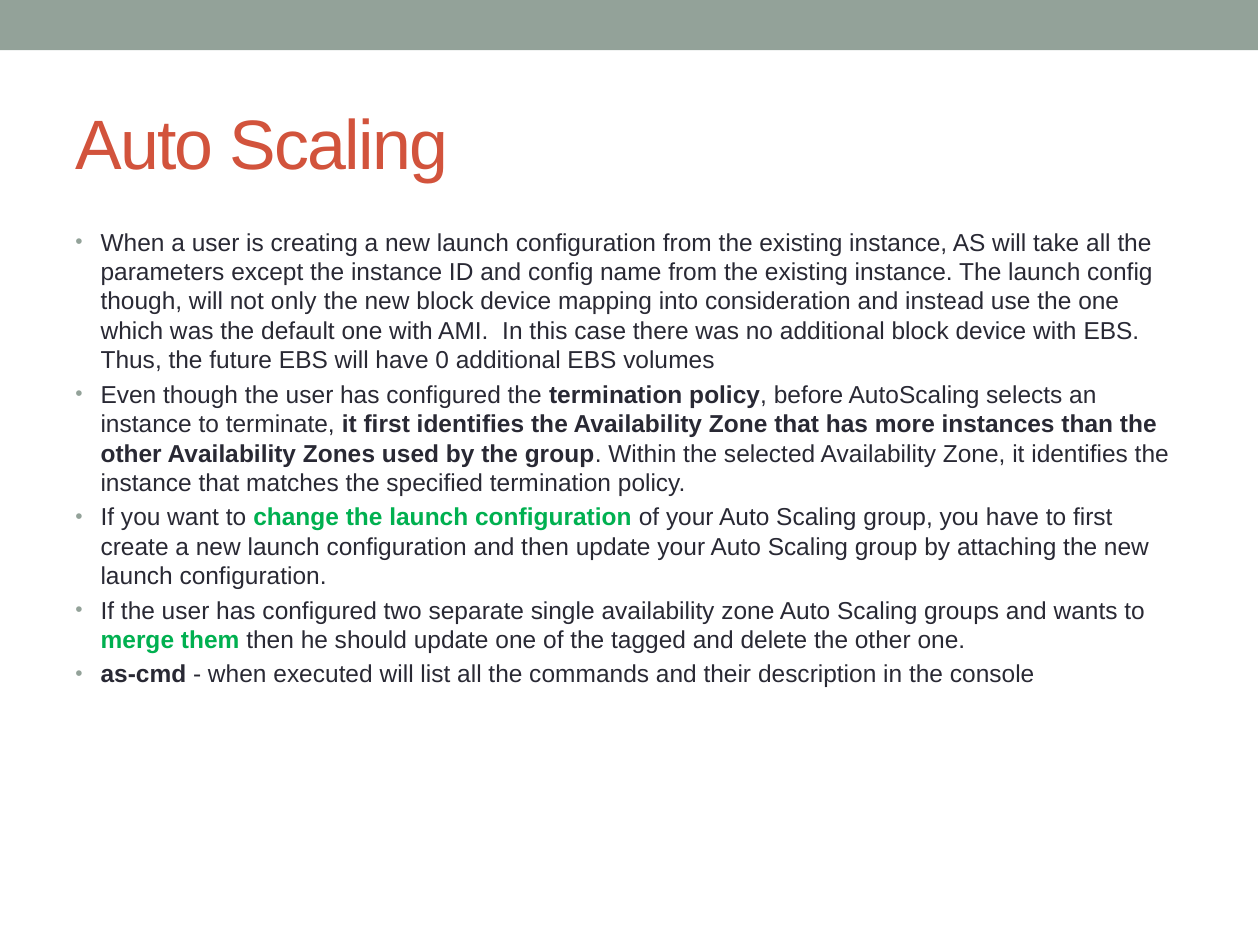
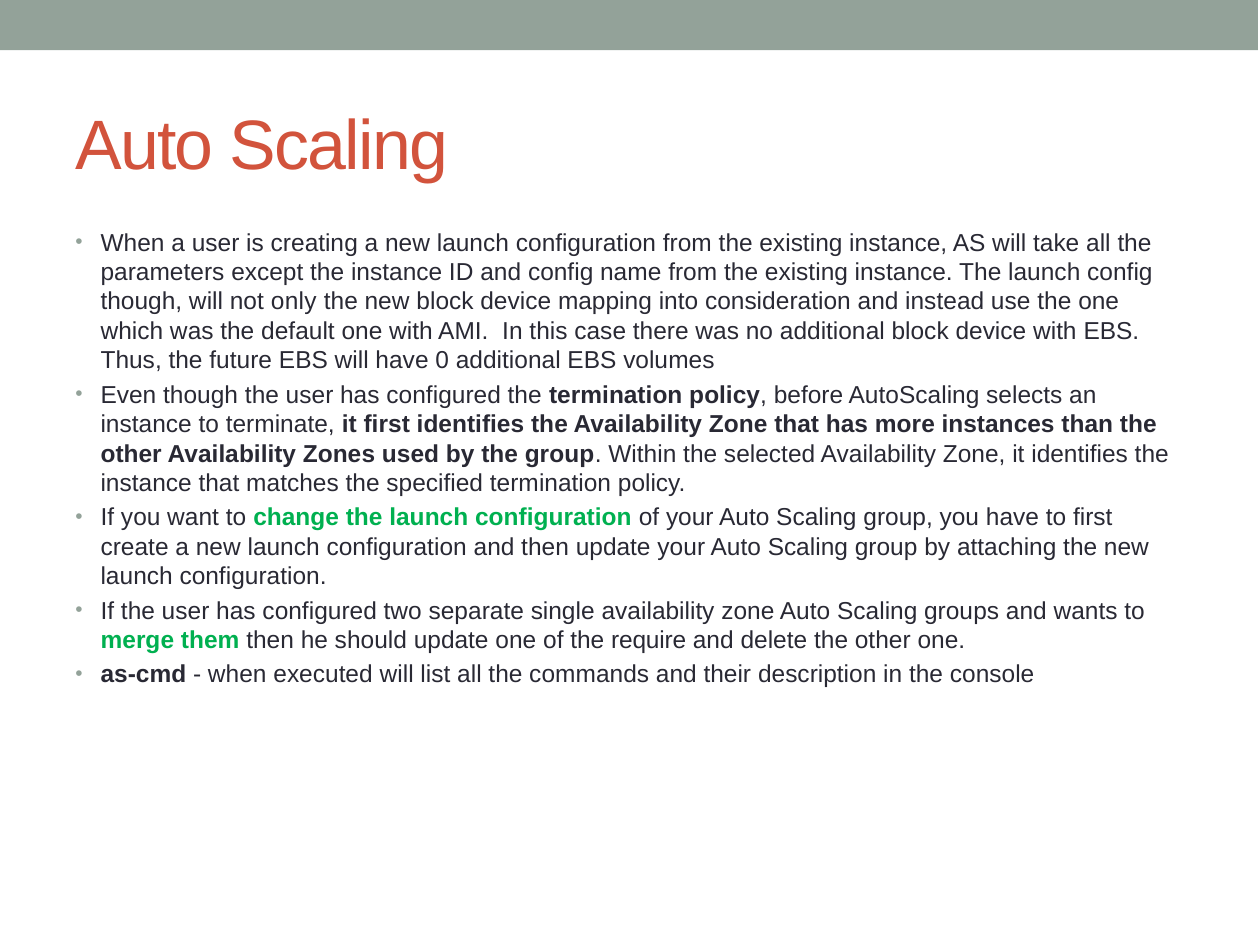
tagged: tagged -> require
